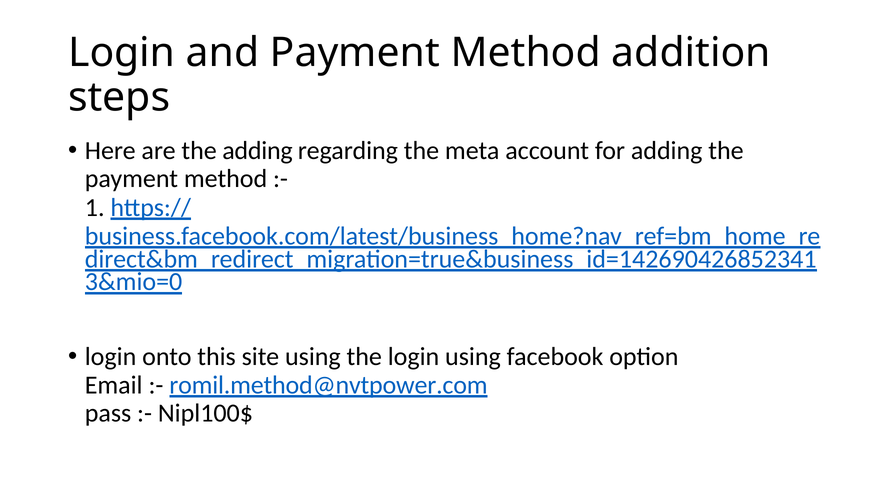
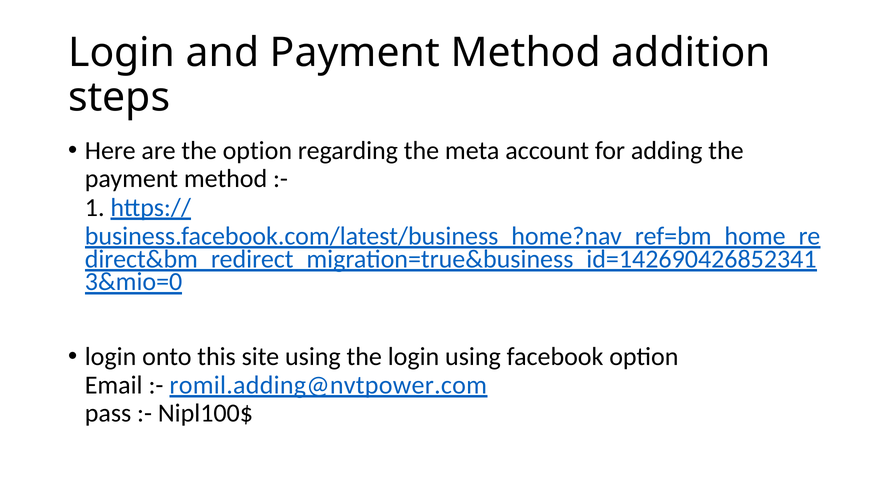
the adding: adding -> option
romil.method@nvtpower.com: romil.method@nvtpower.com -> romil.adding@nvtpower.com
